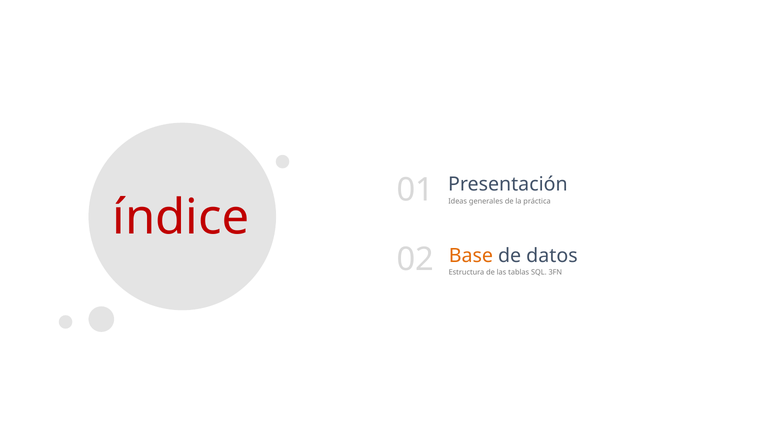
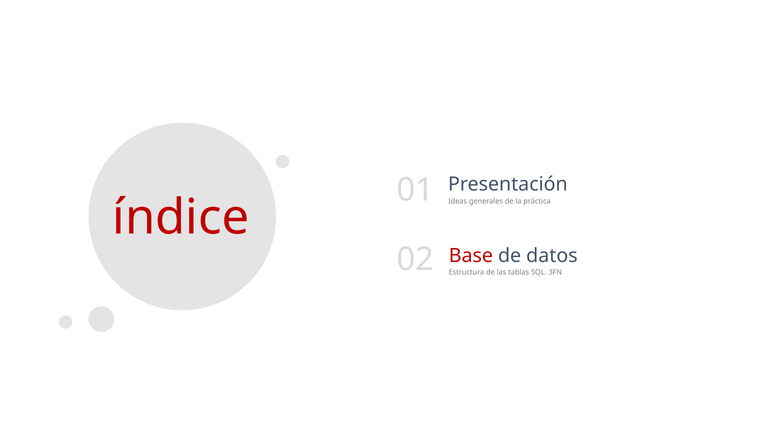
Base colour: orange -> red
